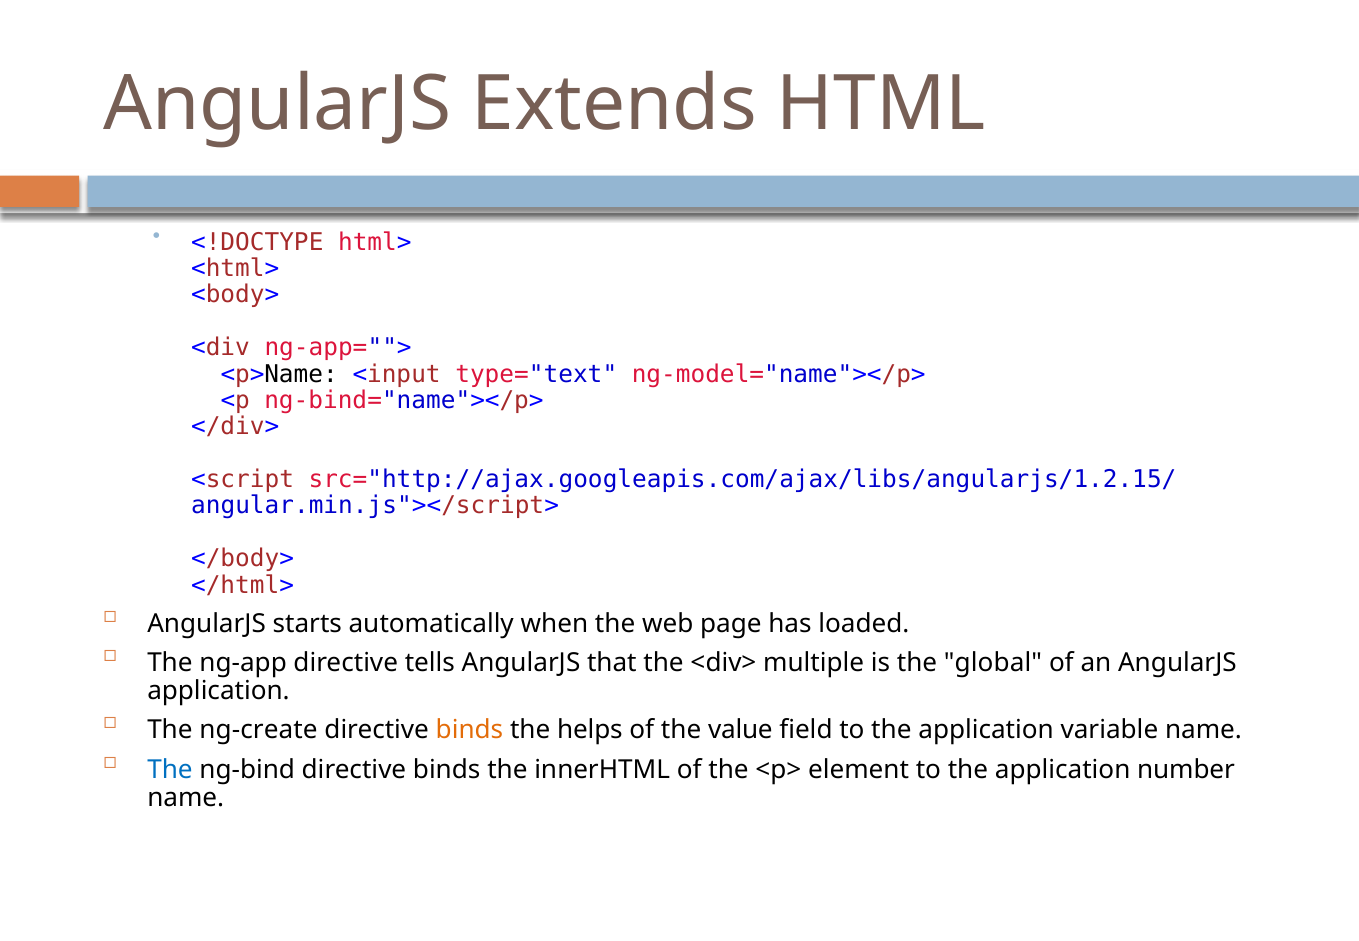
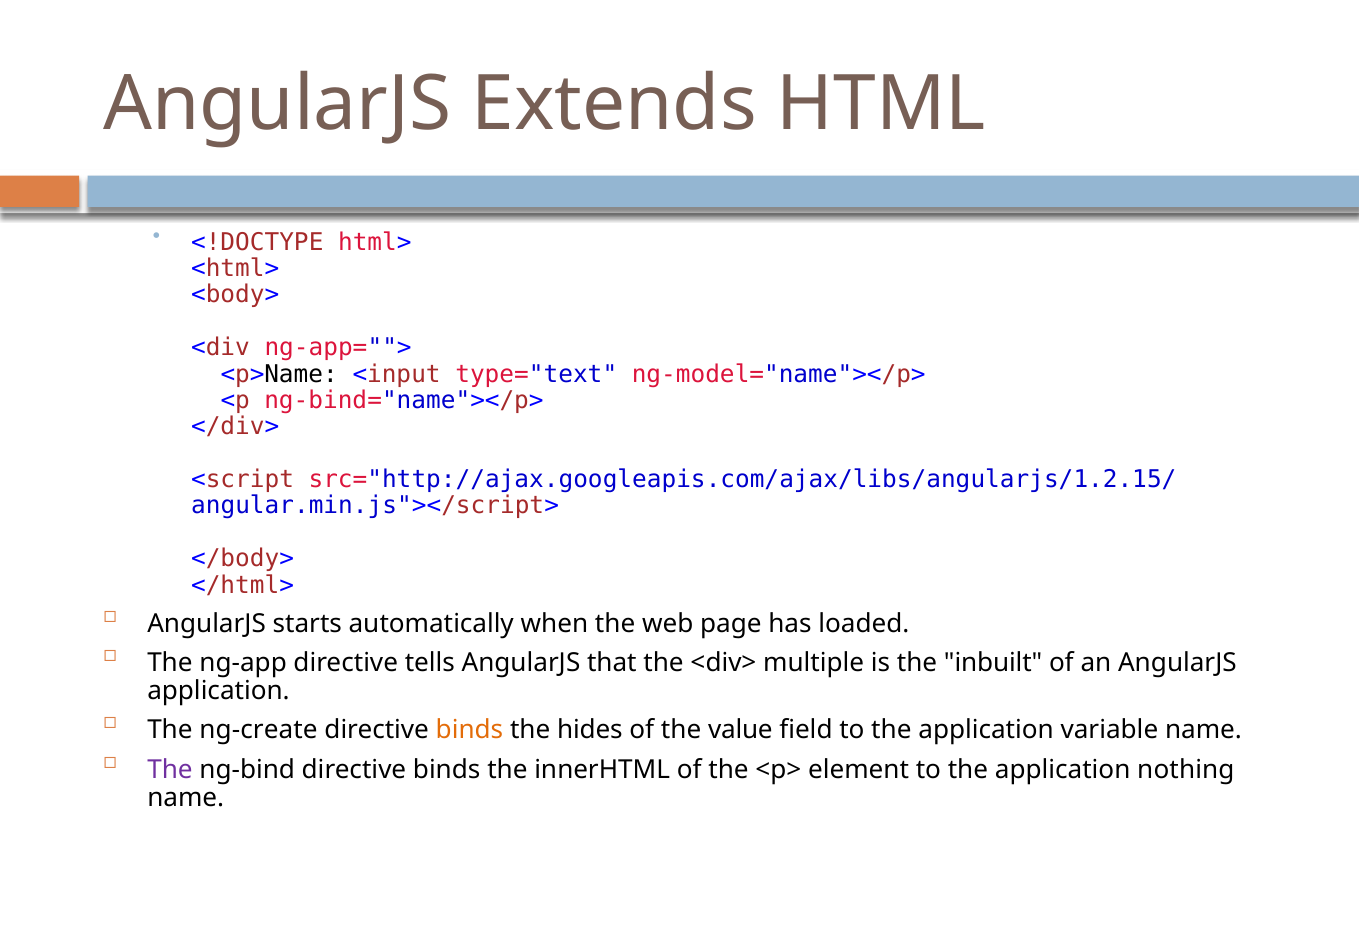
global: global -> inbuilt
helps: helps -> hides
The at (170, 769) colour: blue -> purple
number: number -> nothing
